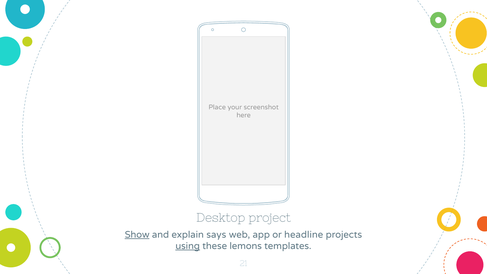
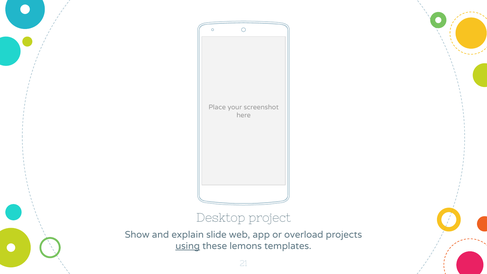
Show underline: present -> none
says: says -> slide
headline: headline -> overload
